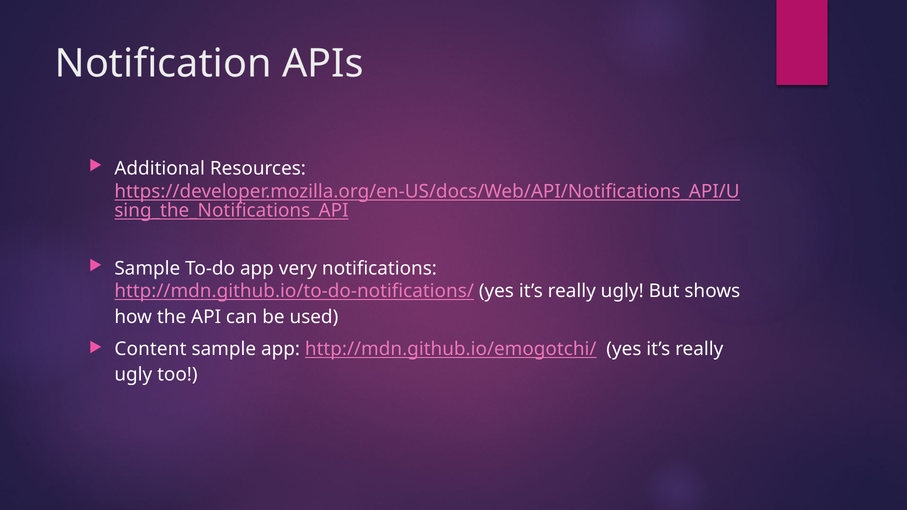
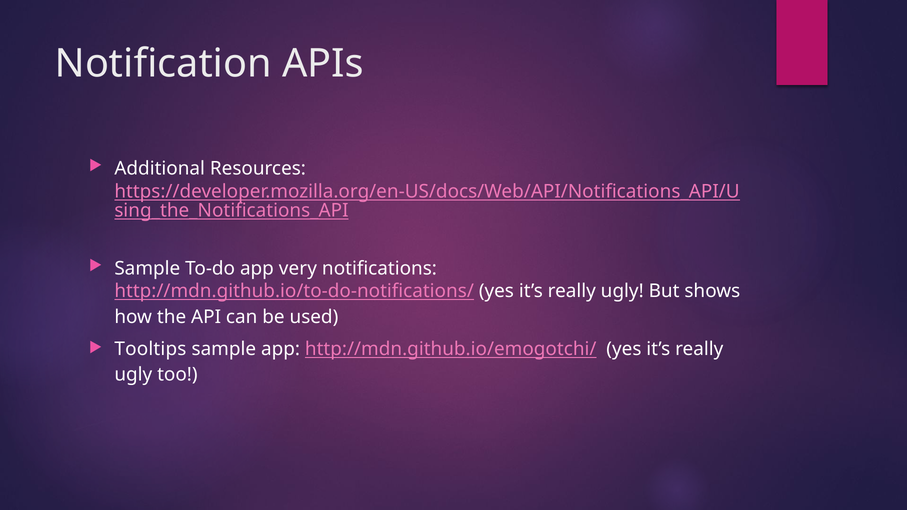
Content: Content -> Tooltips
